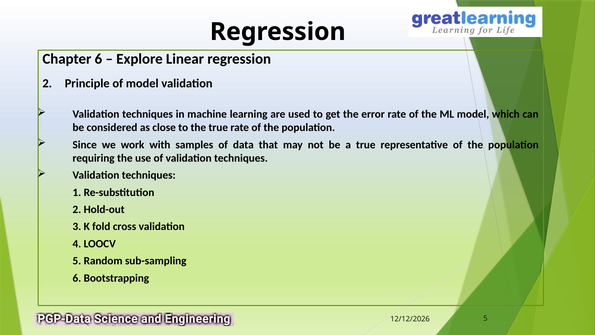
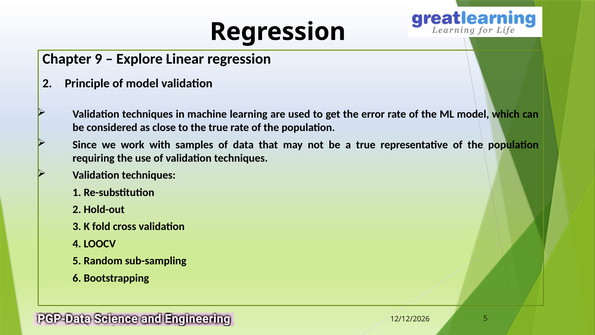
Chapter 6: 6 -> 9
